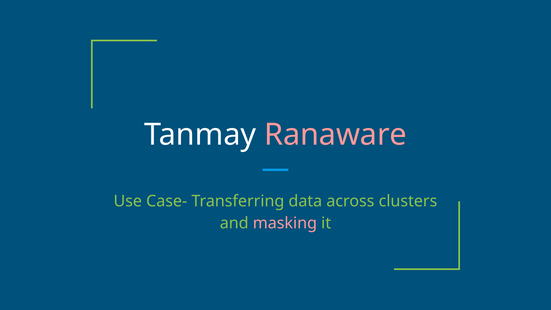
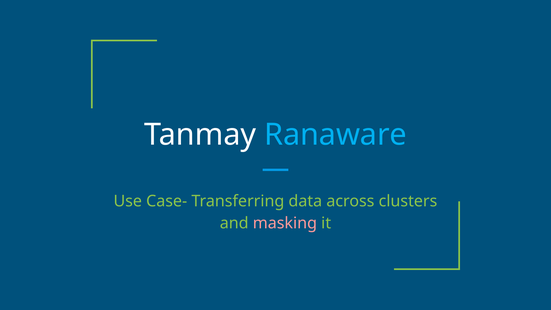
Ranaware colour: pink -> light blue
